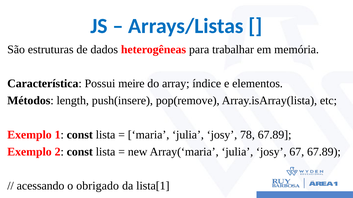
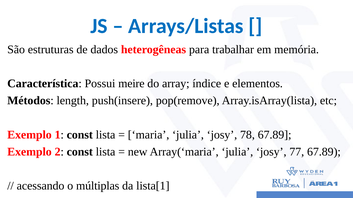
67: 67 -> 77
obrigado: obrigado -> múltiplas
